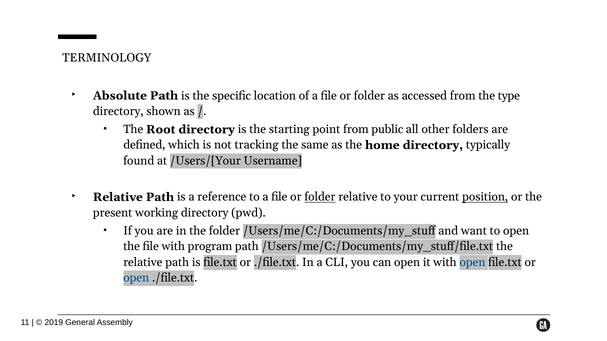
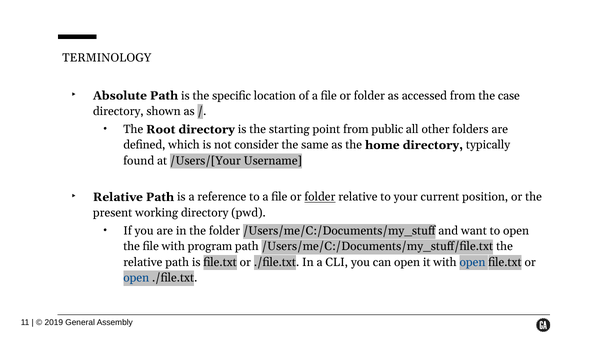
type: type -> case
tracking: tracking -> consider
position underline: present -> none
